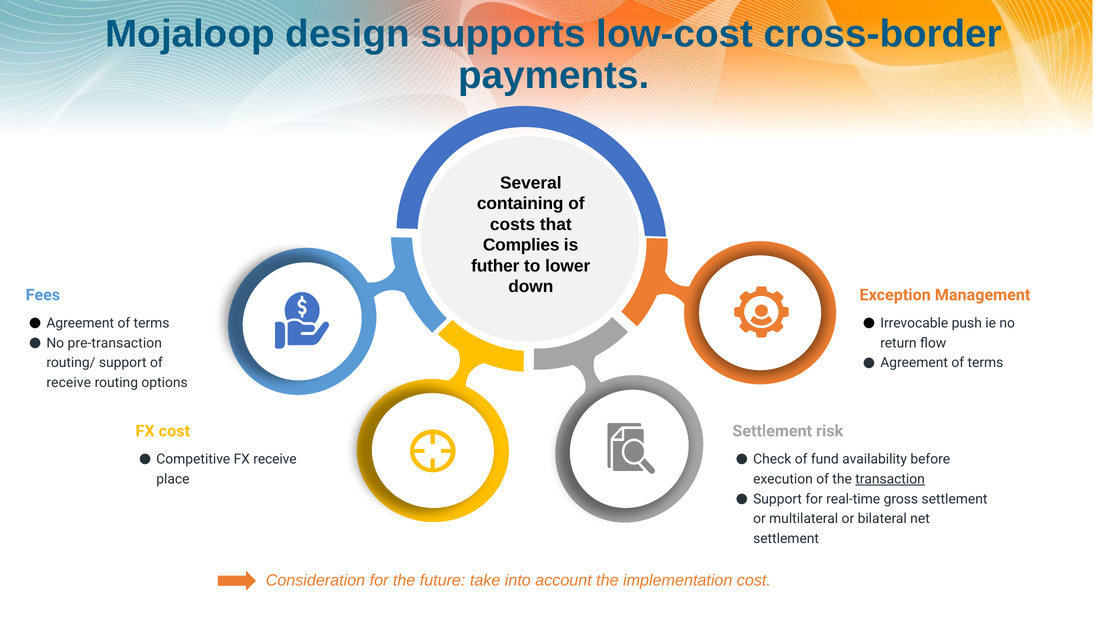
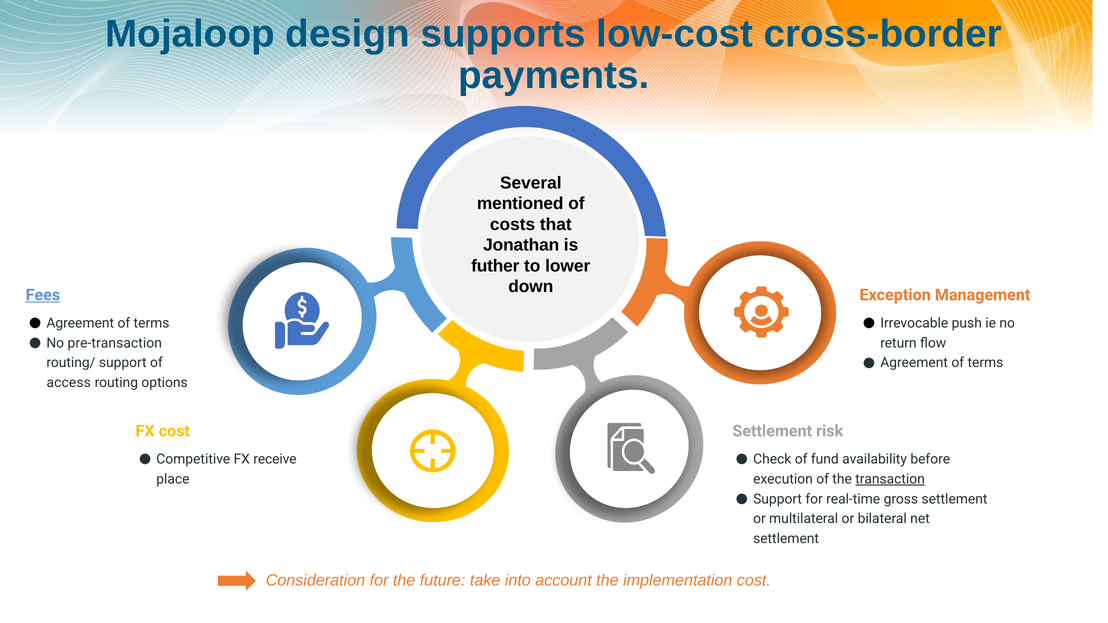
containing: containing -> mentioned
Complies: Complies -> Jonathan
Fees underline: none -> present
receive at (69, 383): receive -> access
